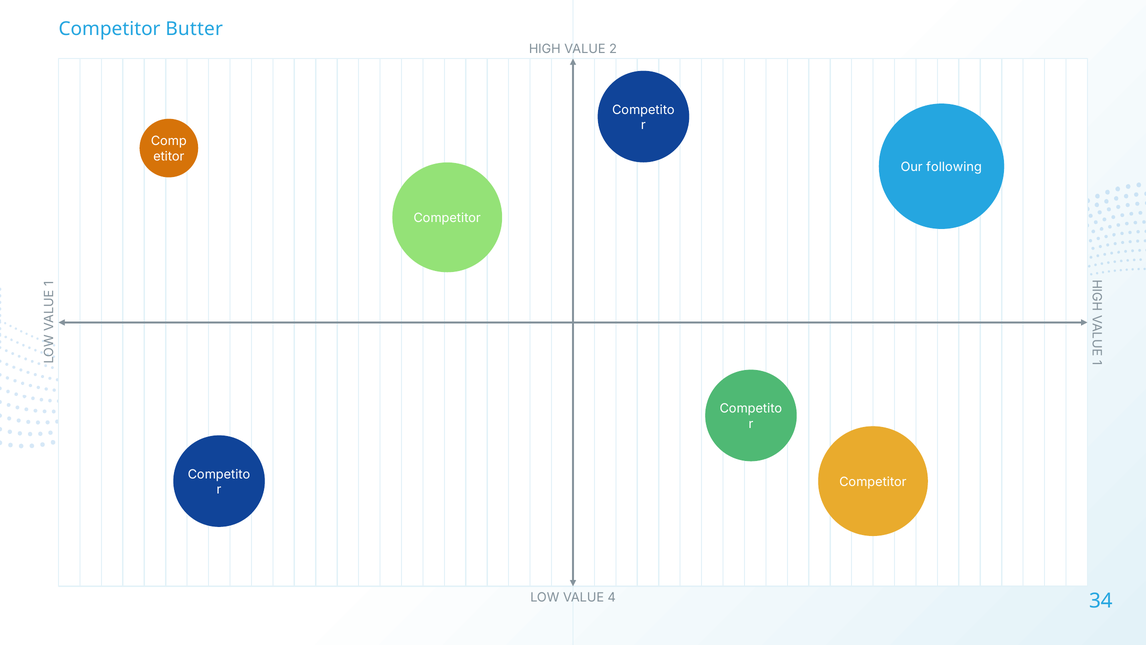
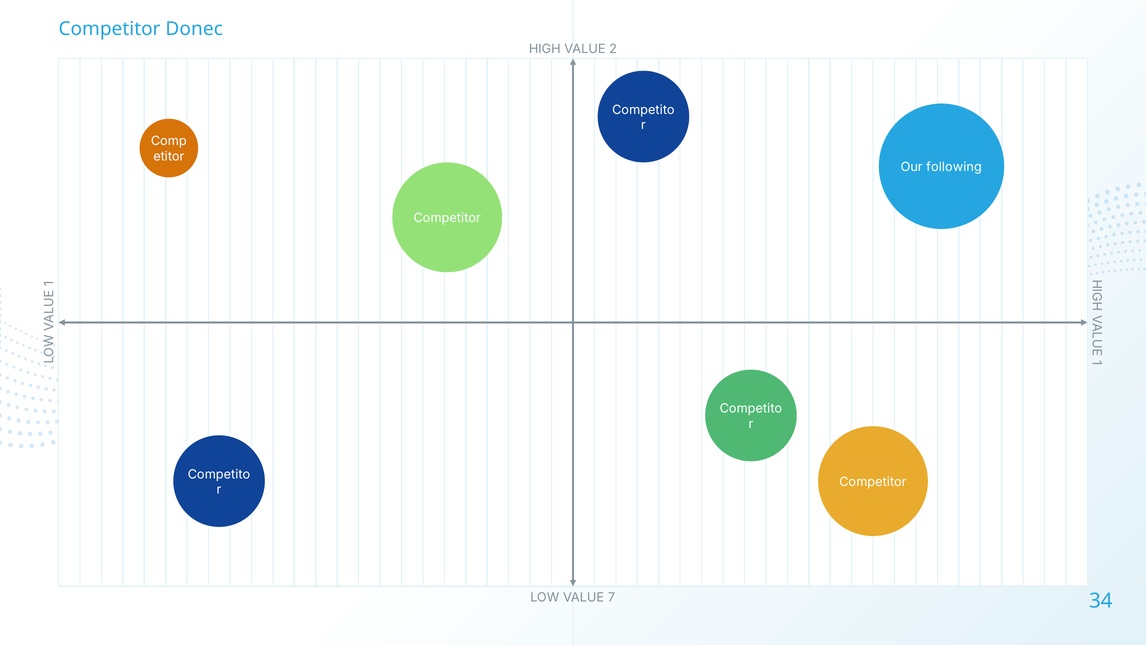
Butter: Butter -> Donec
4: 4 -> 7
